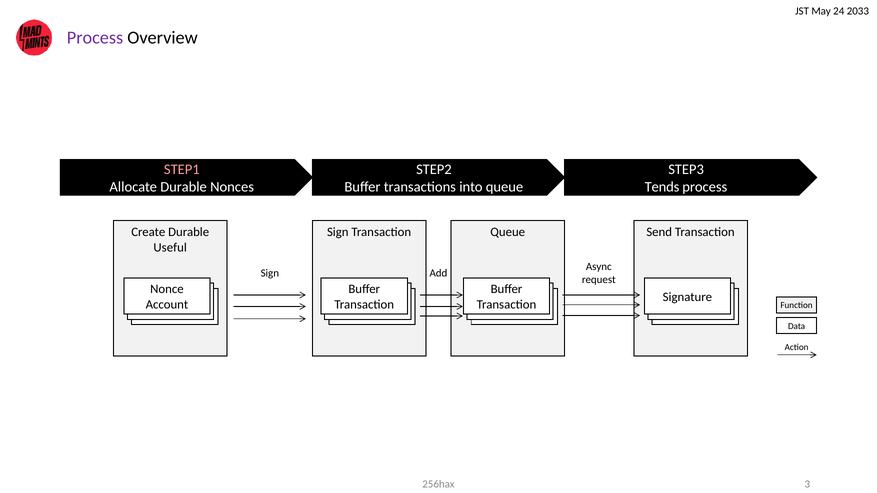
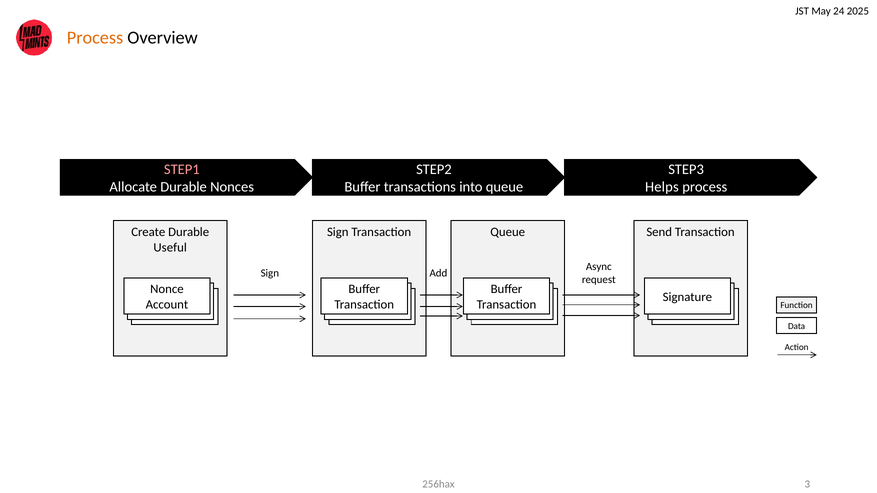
2033: 2033 -> 2025
Process at (95, 37) colour: purple -> orange
Tends: Tends -> Helps
